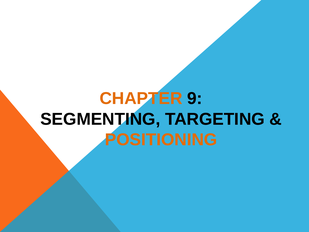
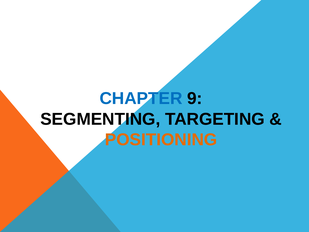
CHAPTER colour: orange -> blue
